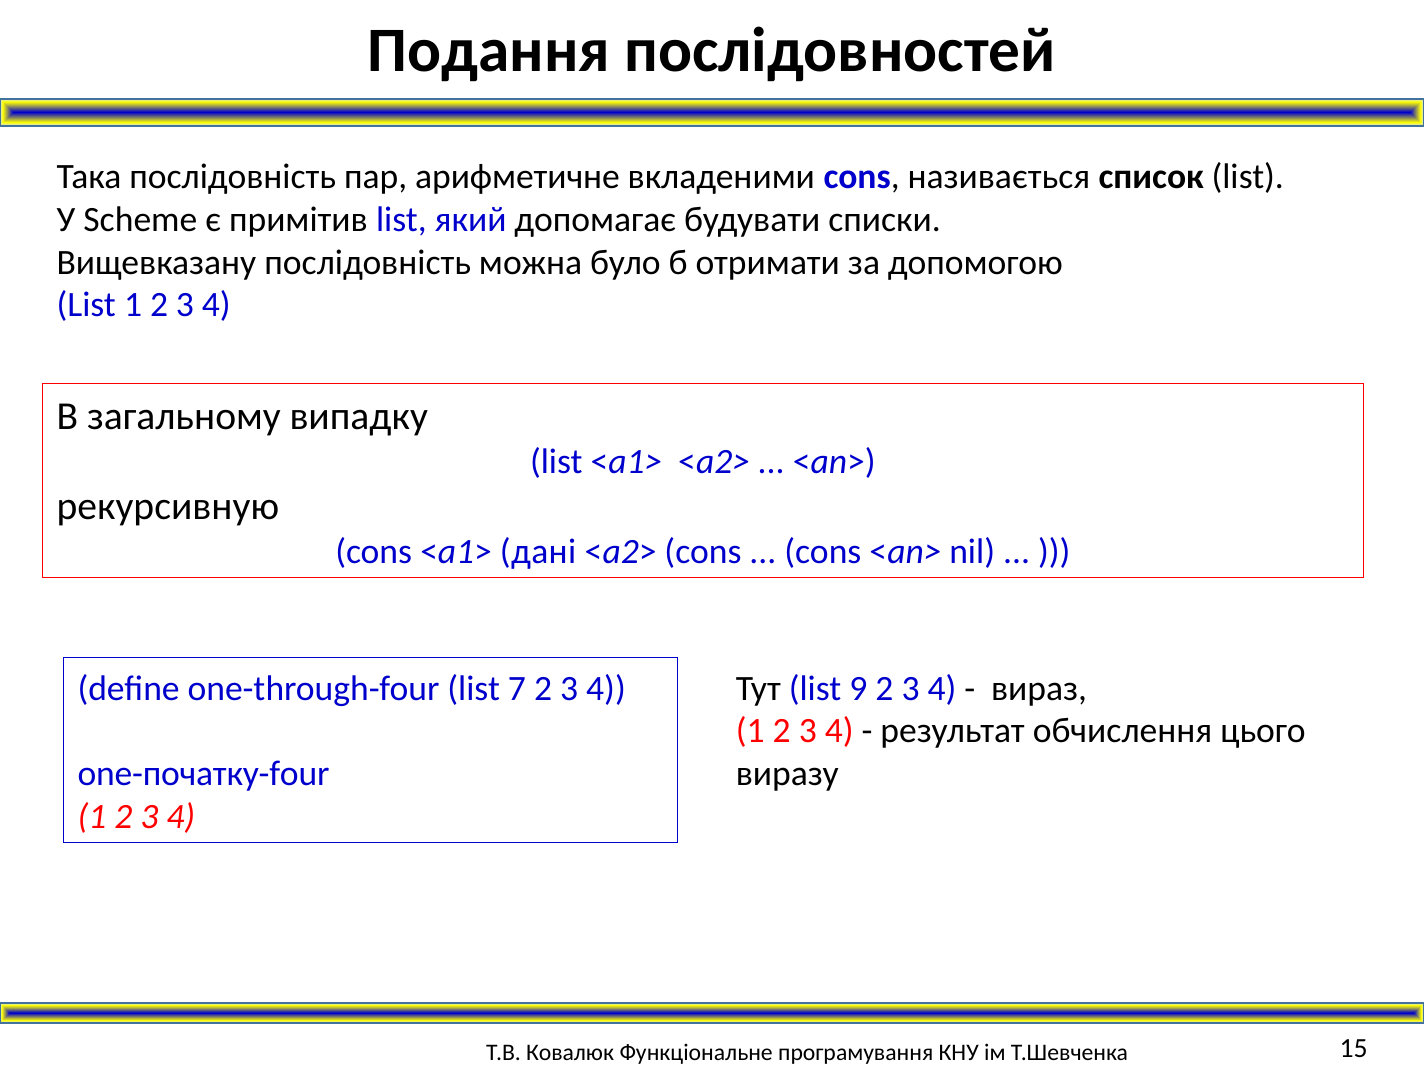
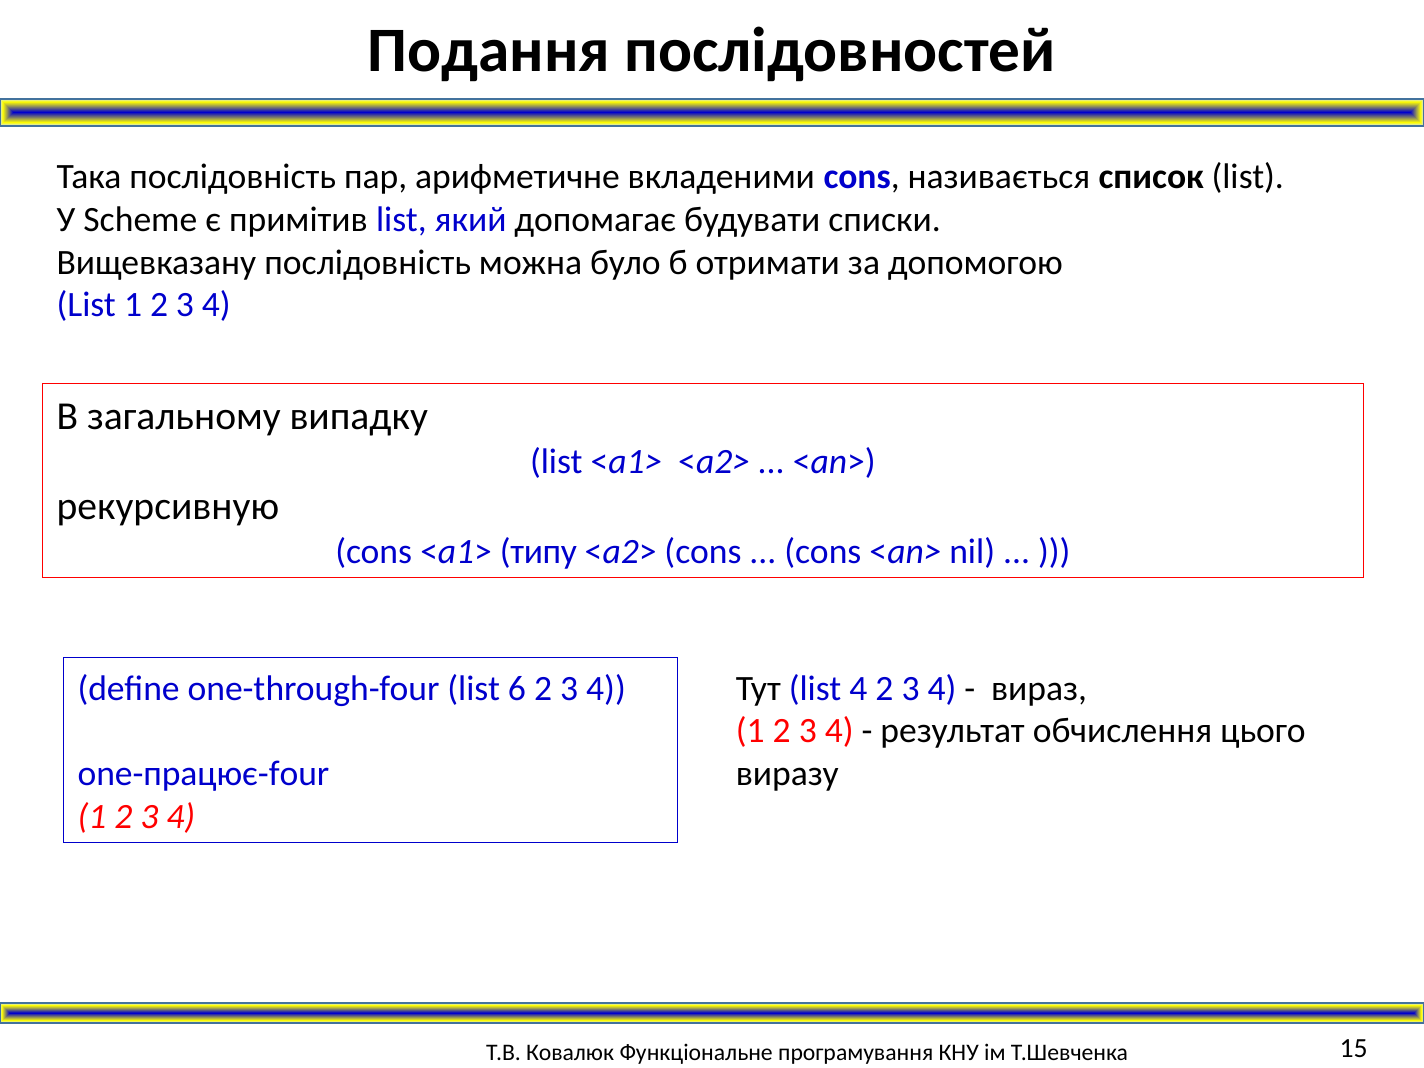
дані: дані -> типу
7: 7 -> 6
list 9: 9 -> 4
one-початку-four: one-початку-four -> one-працює-four
